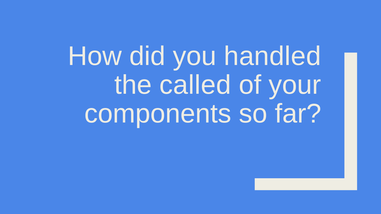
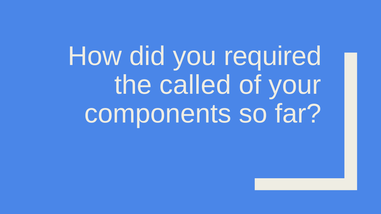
handled: handled -> required
